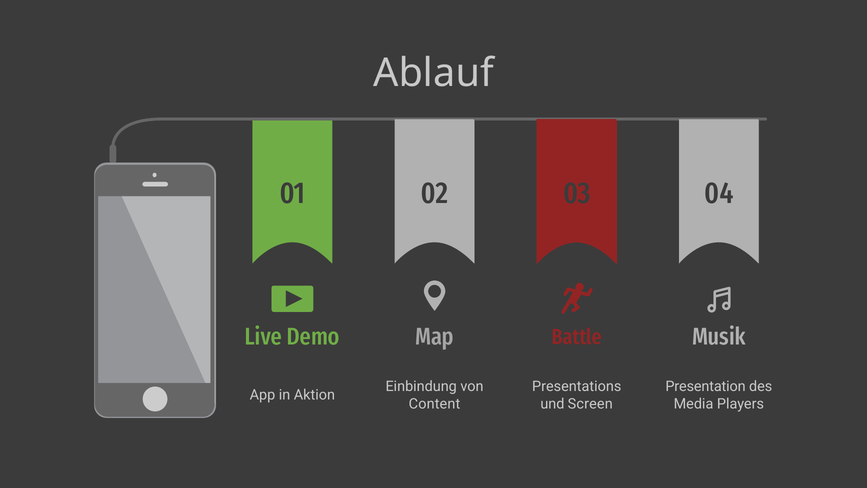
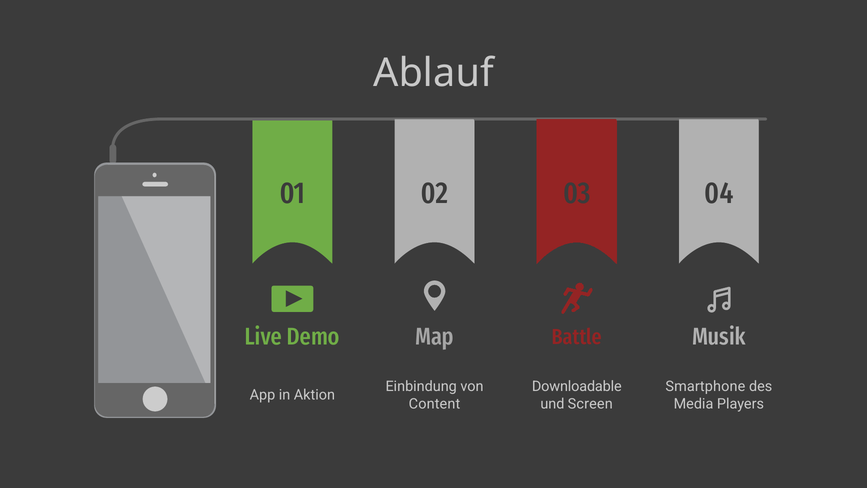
Presentations: Presentations -> Downloadable
Presentation: Presentation -> Smartphone
